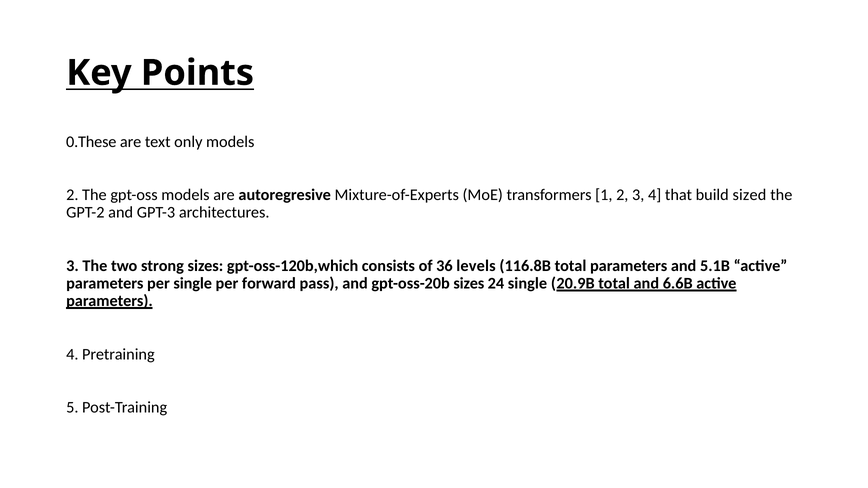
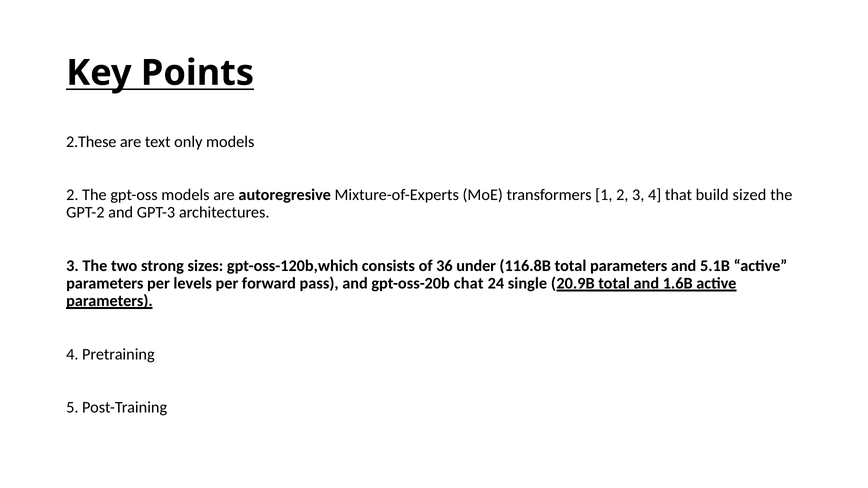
0.These: 0.These -> 2.These
levels: levels -> under
per single: single -> levels
gpt-oss-20b sizes: sizes -> chat
6.6B: 6.6B -> 1.6B
